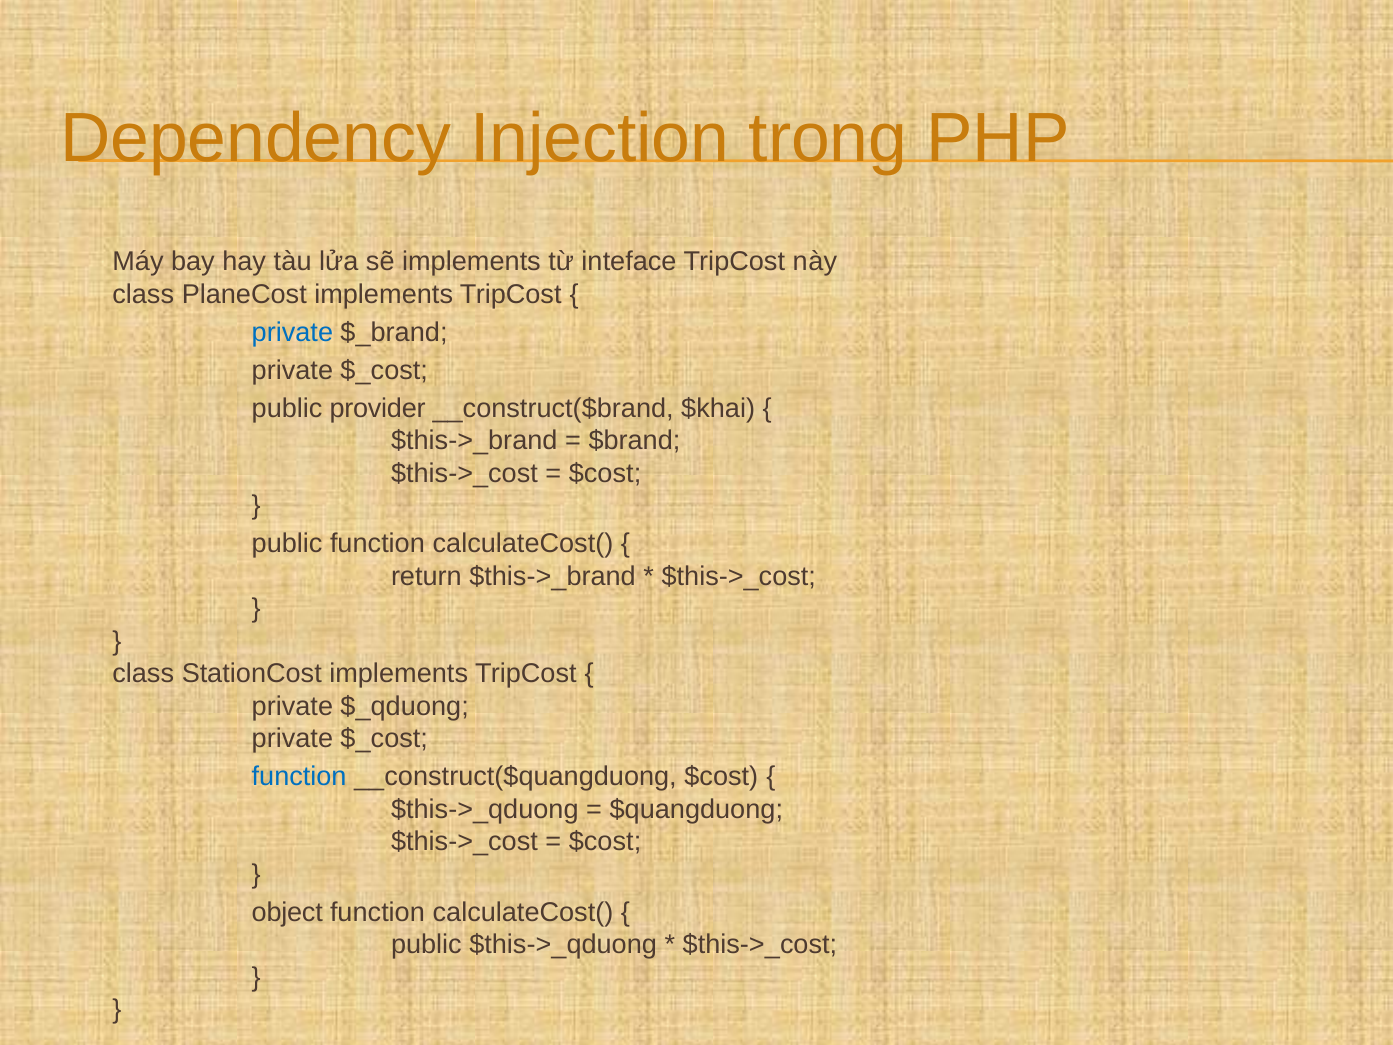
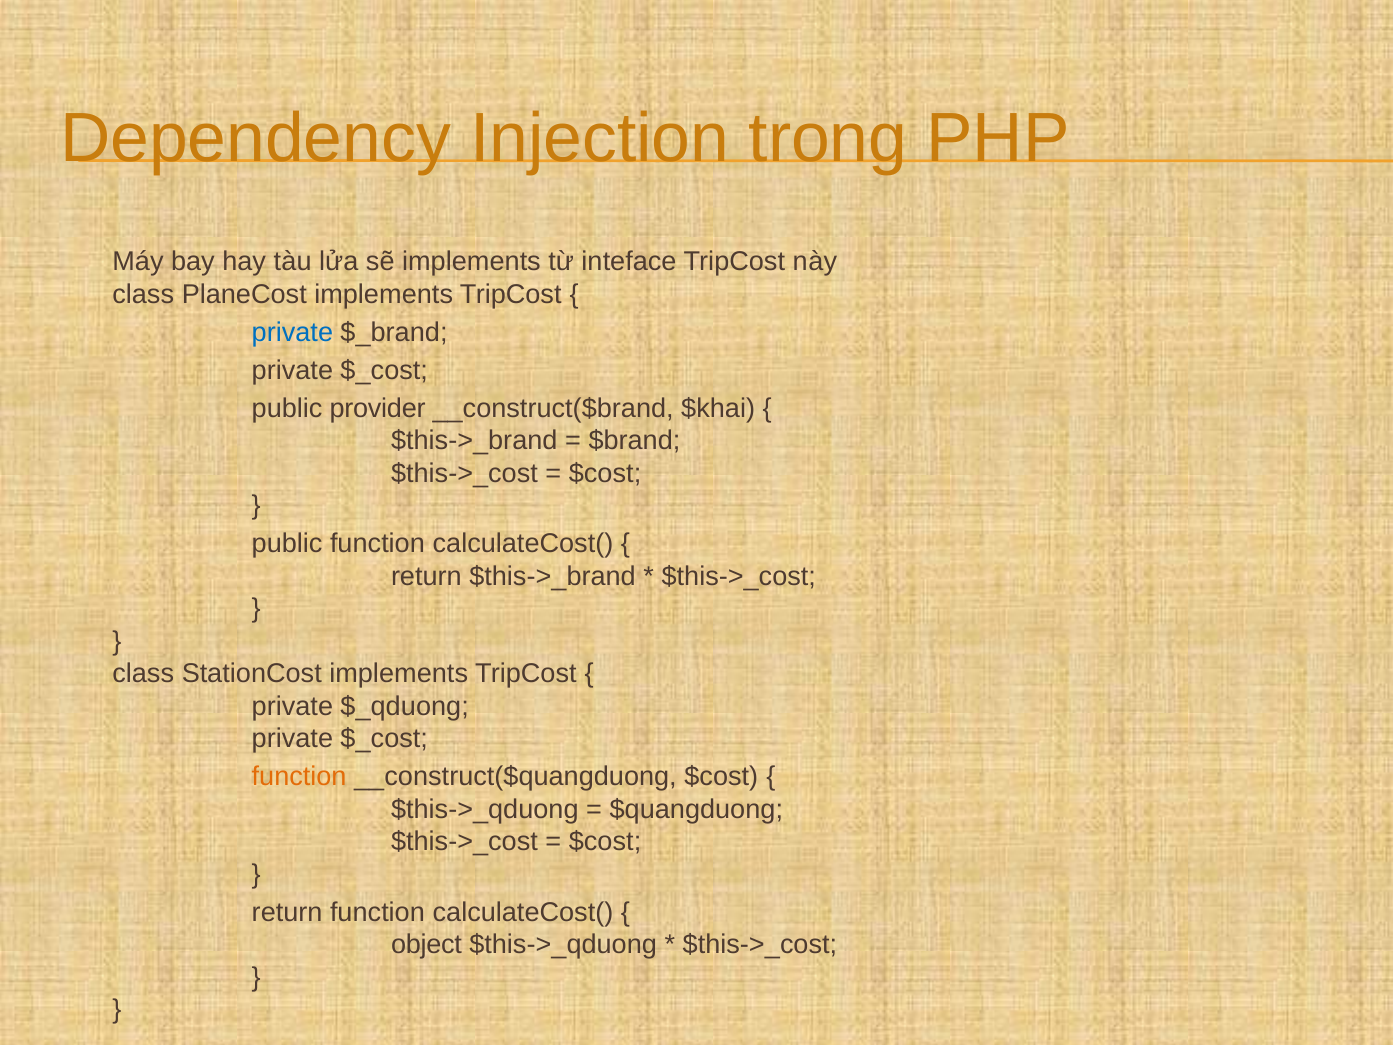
function at (299, 777) colour: blue -> orange
object at (287, 912): object -> return
public at (426, 945): public -> object
